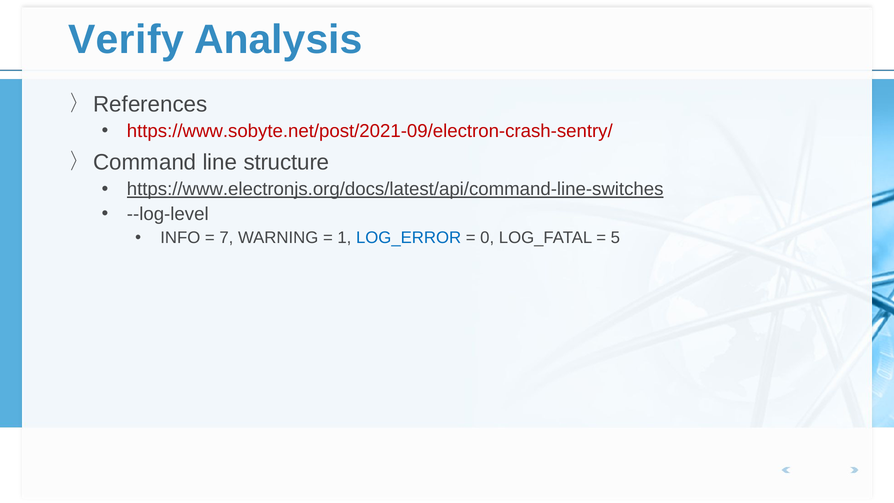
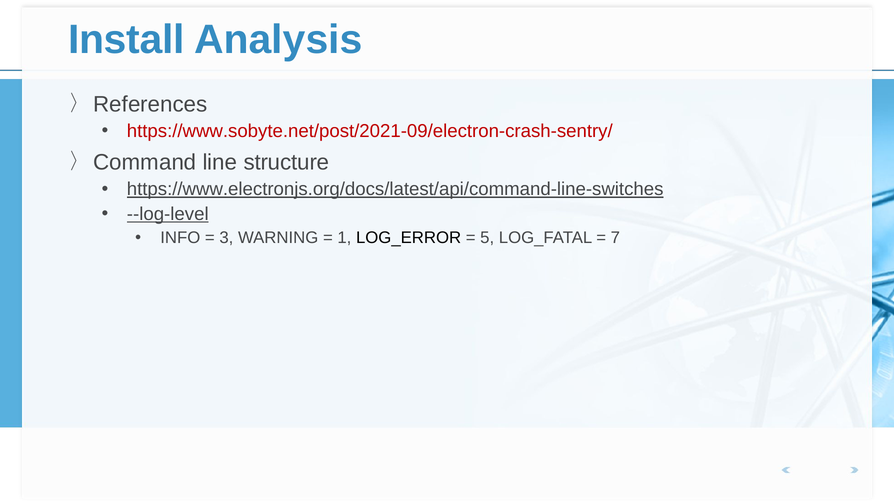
Verify: Verify -> Install
--log-level underline: none -> present
7: 7 -> 3
LOG_ERROR colour: blue -> black
0: 0 -> 5
5: 5 -> 7
